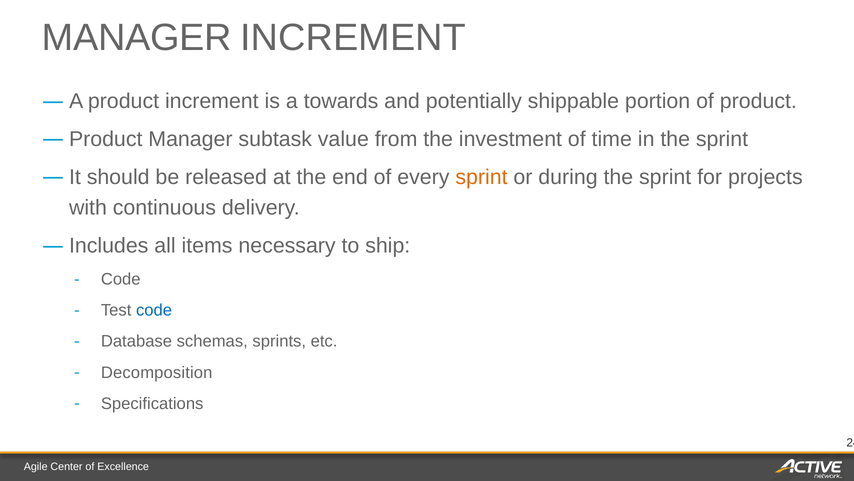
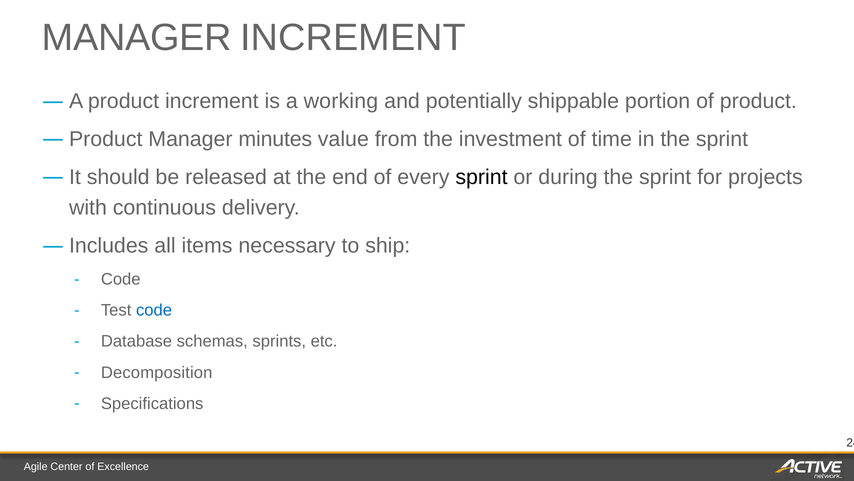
towards: towards -> working
subtask: subtask -> minutes
sprint at (481, 177) colour: orange -> black
